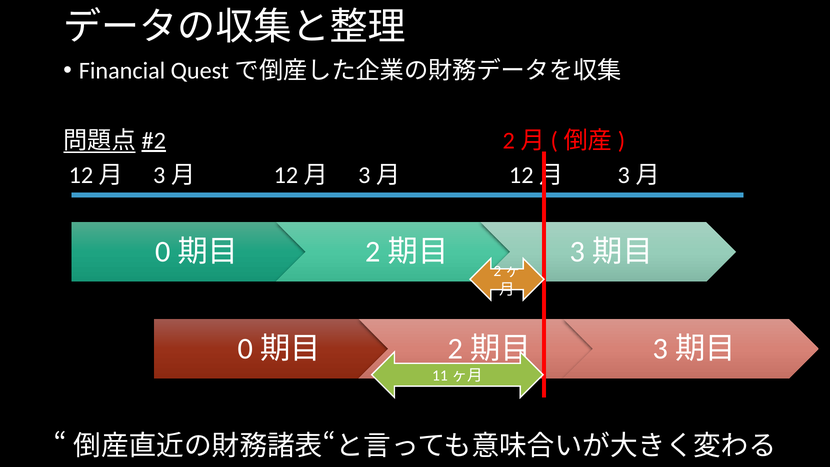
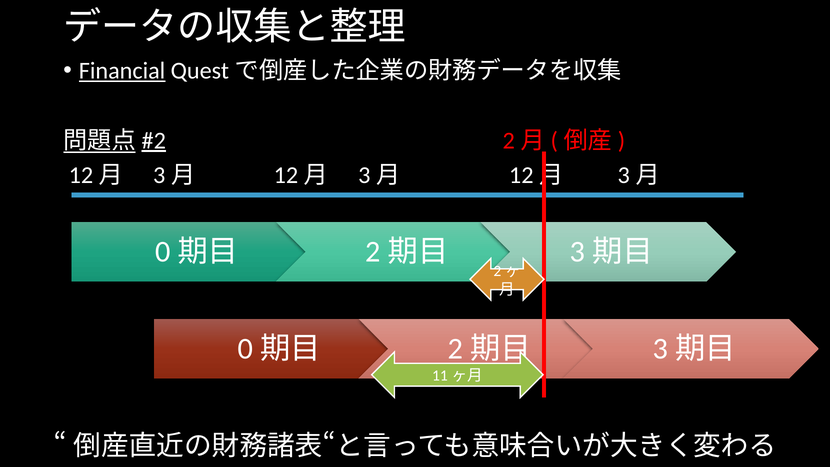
Financial underline: none -> present
